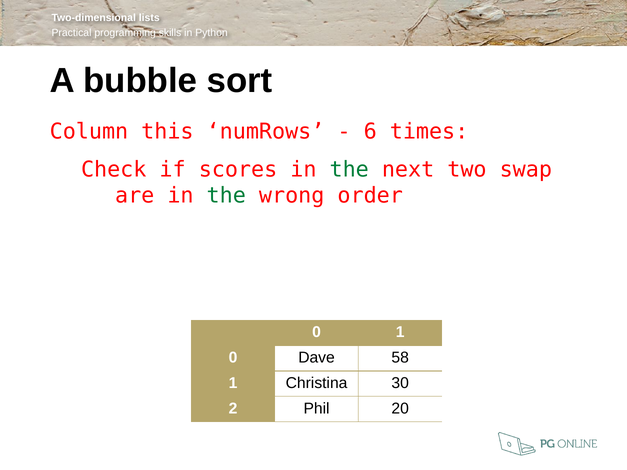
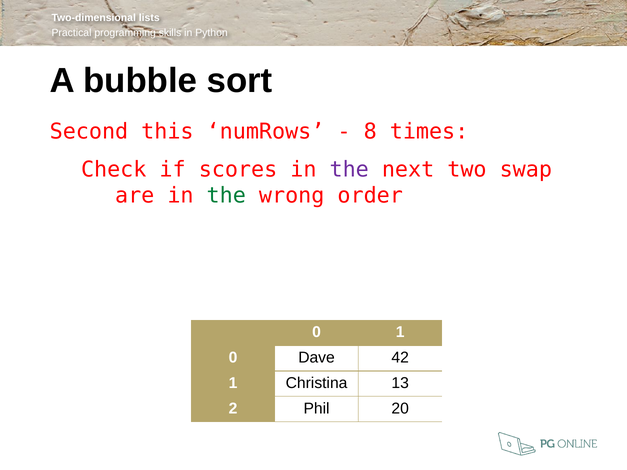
Column: Column -> Second
6: 6 -> 8
the at (349, 170) colour: green -> purple
58: 58 -> 42
30: 30 -> 13
